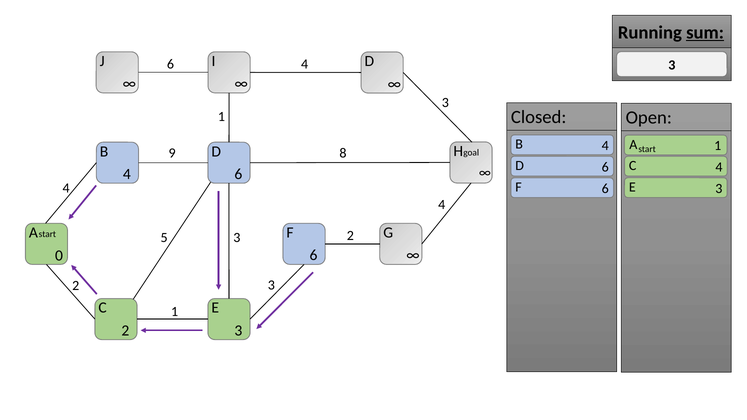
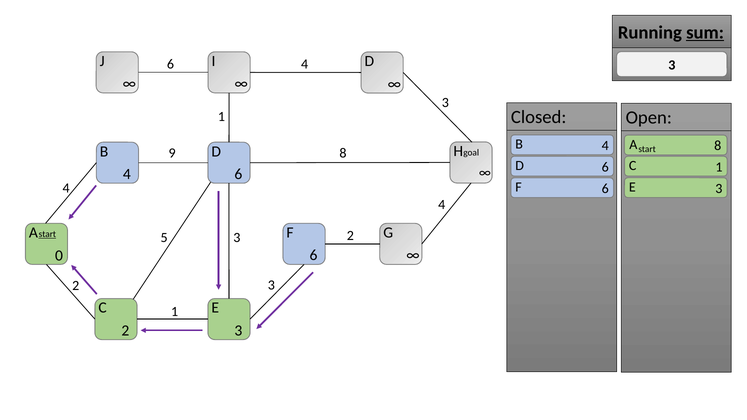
A 1: 1 -> 8
C 4: 4 -> 1
start at (47, 234) underline: none -> present
